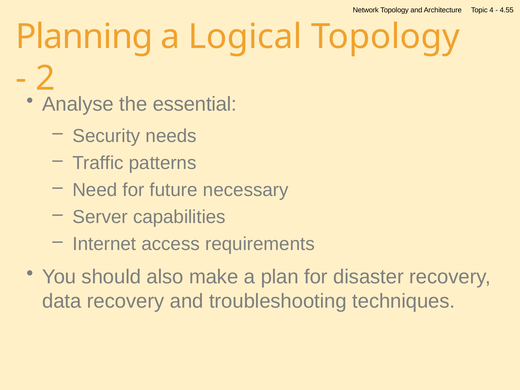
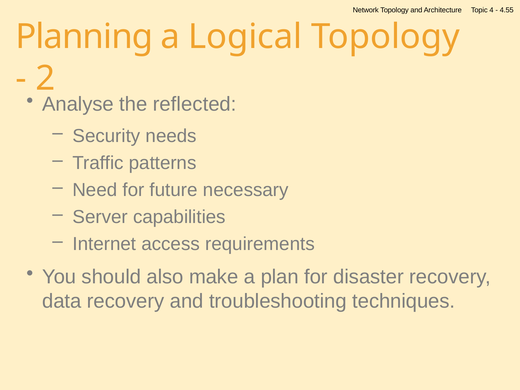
essential: essential -> reflected
